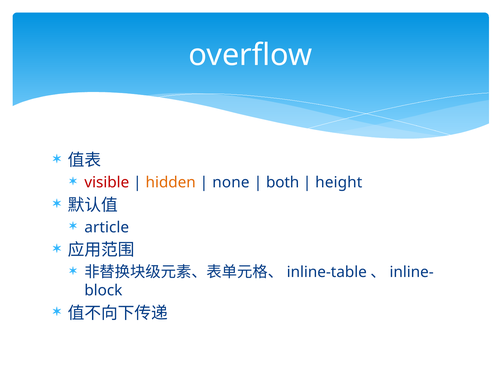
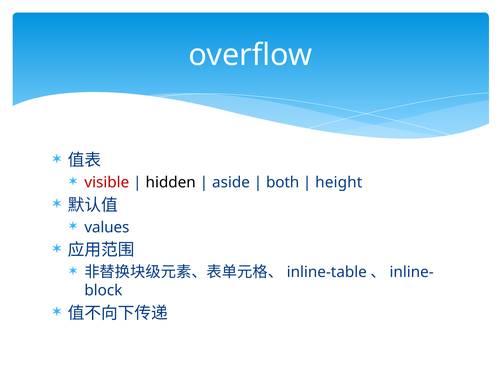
hidden colour: orange -> black
none: none -> aside
article: article -> values
